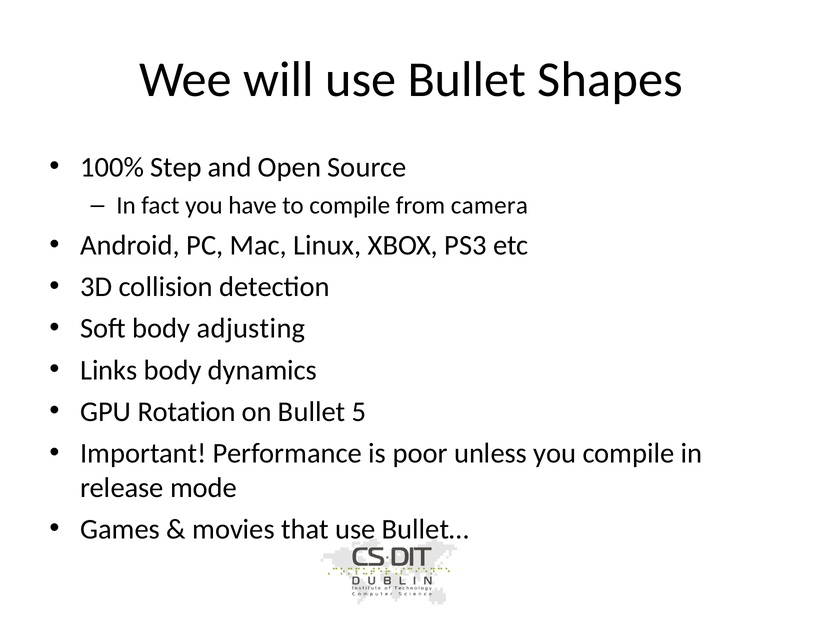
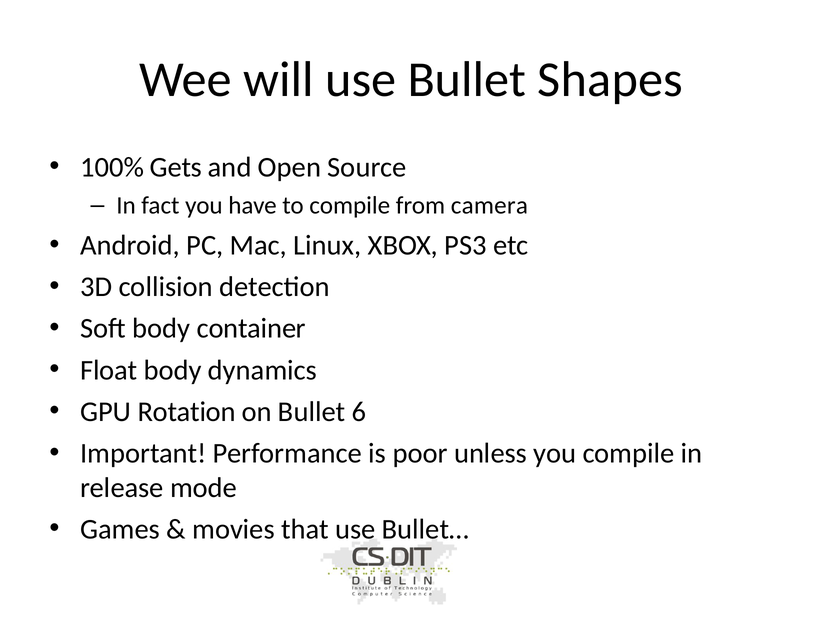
Step: Step -> Gets
adjusting: adjusting -> container
Links: Links -> Float
5: 5 -> 6
